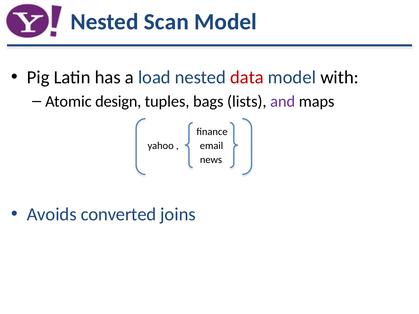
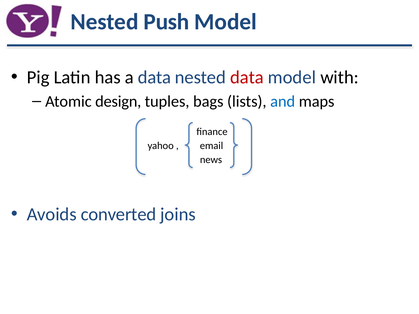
Scan: Scan -> Push
a load: load -> data
and colour: purple -> blue
